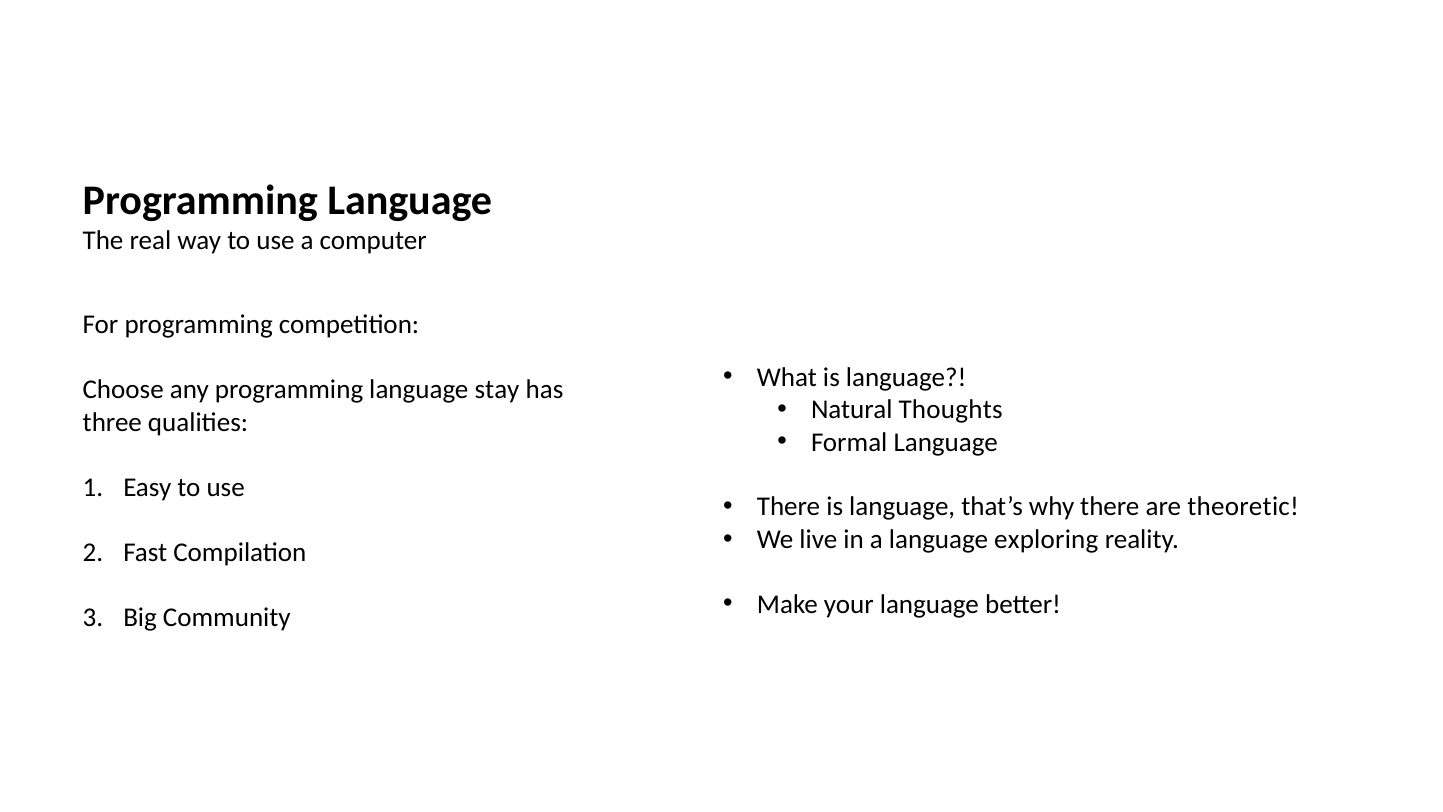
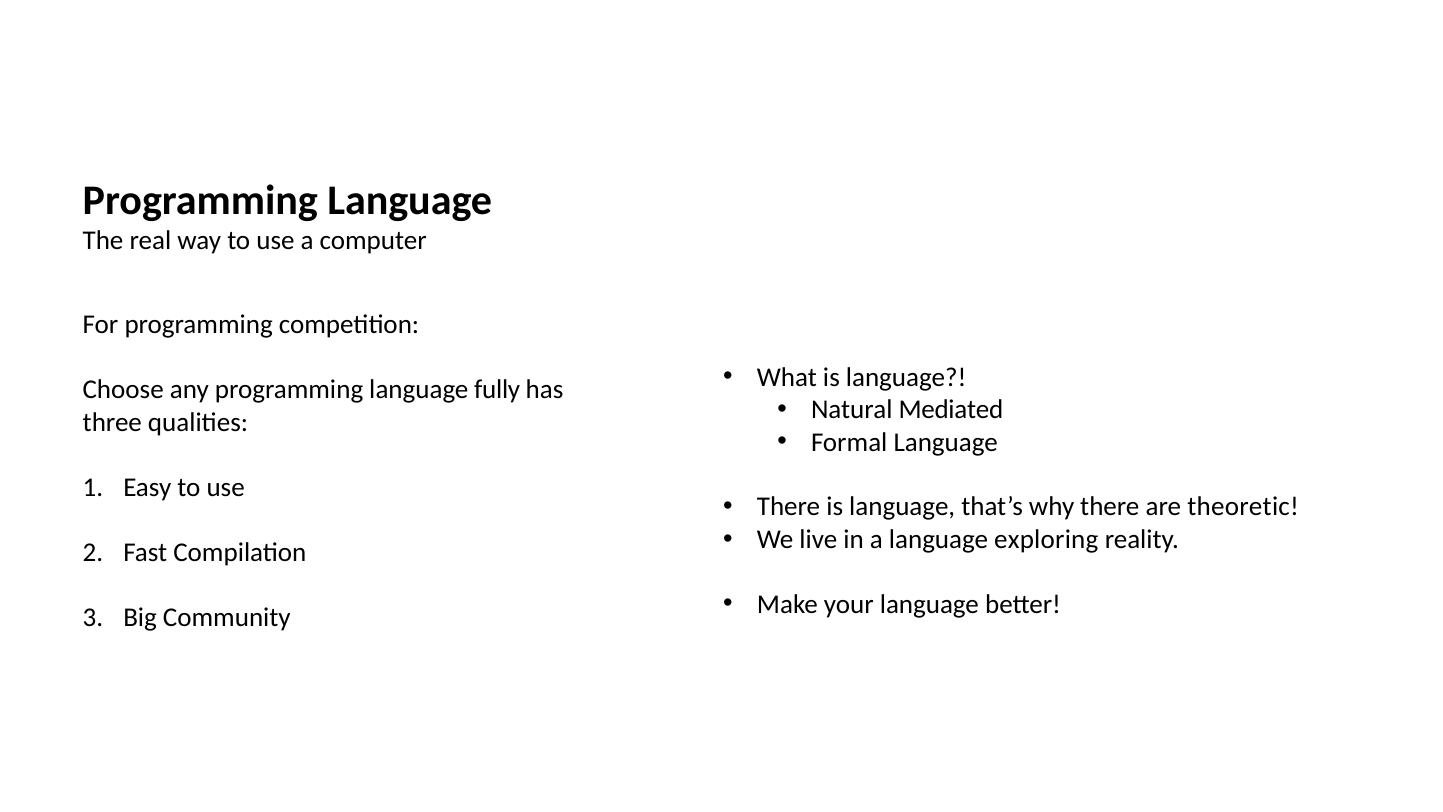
stay: stay -> fully
Thoughts: Thoughts -> Mediated
